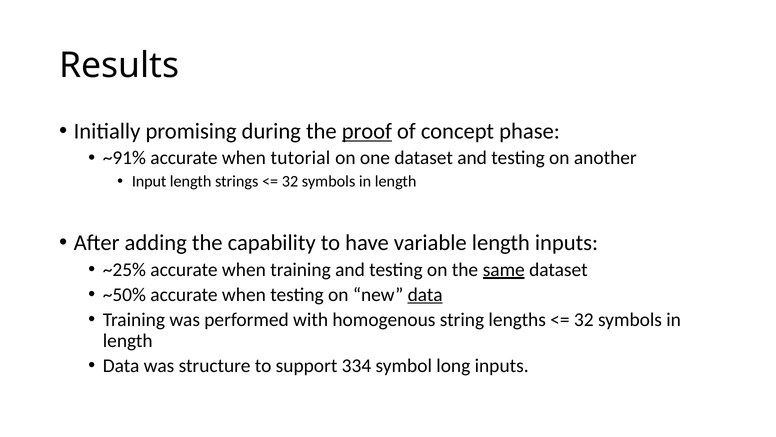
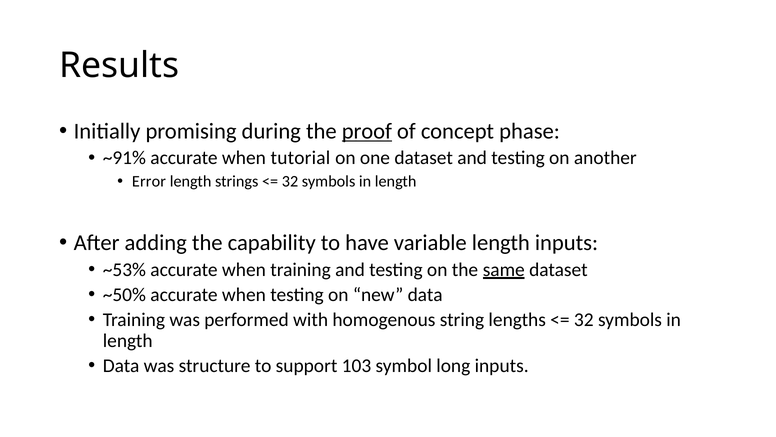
Input: Input -> Error
~25%: ~25% -> ~53%
data at (425, 294) underline: present -> none
334: 334 -> 103
